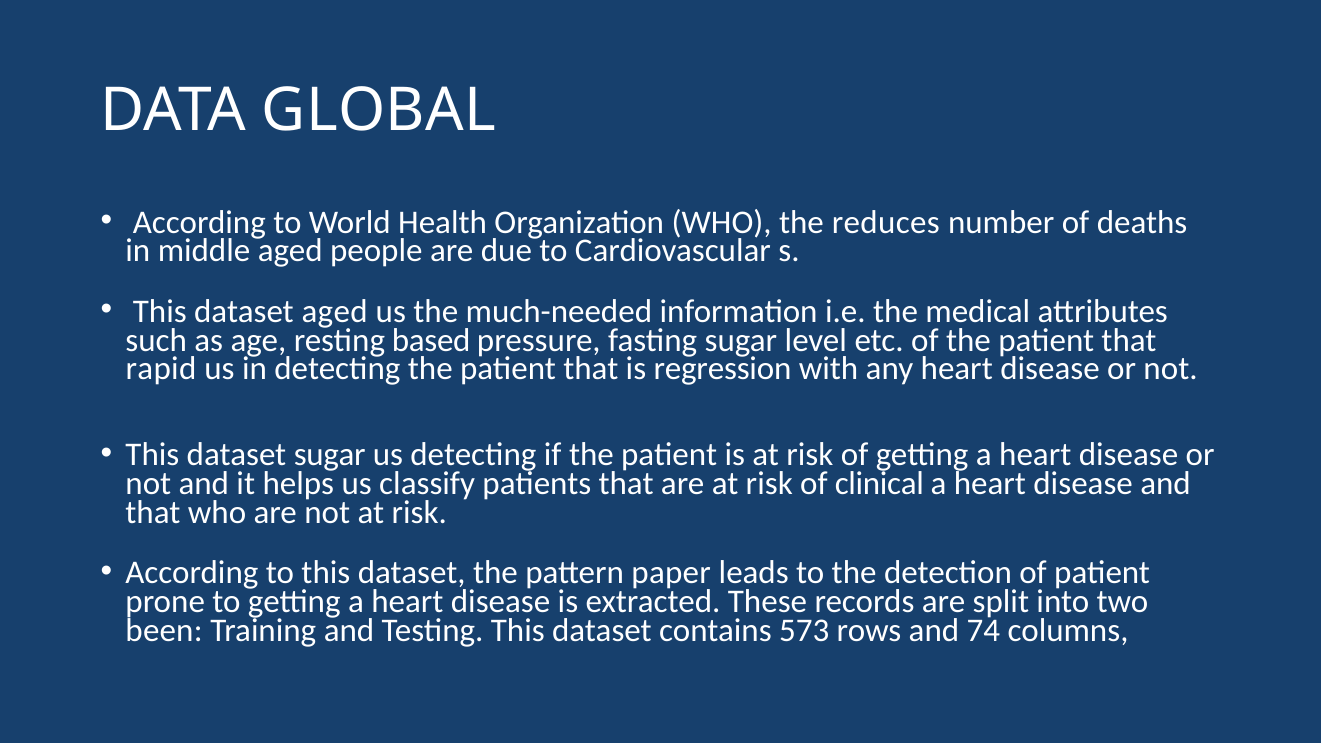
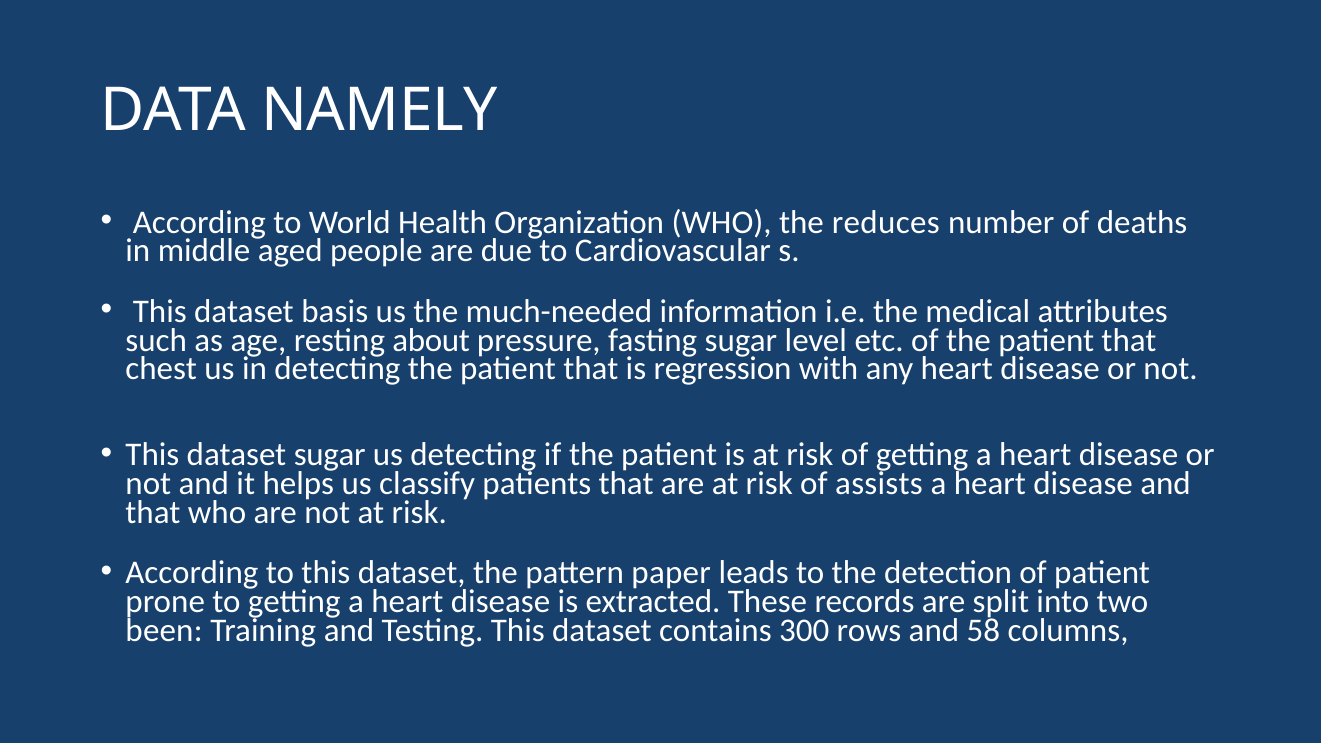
GLOBAL: GLOBAL -> NAMELY
dataset aged: aged -> basis
based: based -> about
rapid: rapid -> chest
clinical: clinical -> assists
573: 573 -> 300
74: 74 -> 58
